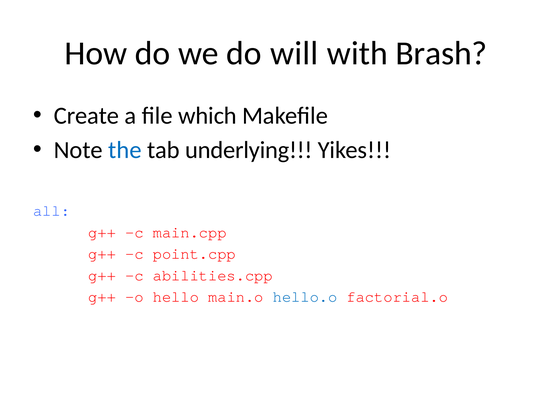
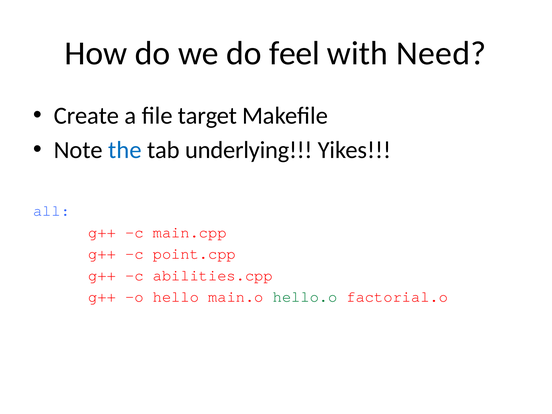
will: will -> feel
Brash: Brash -> Need
which: which -> target
hello.o colour: blue -> green
